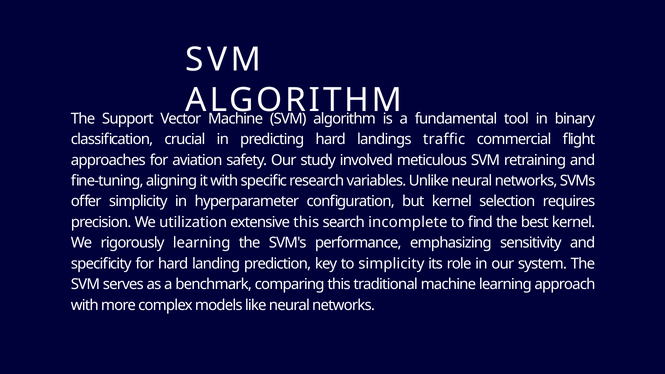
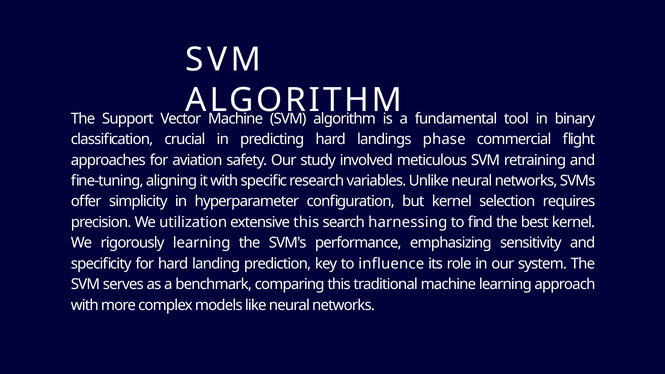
traffic: traffic -> phase
incomplete: incomplete -> harnessing
to simplicity: simplicity -> influence
